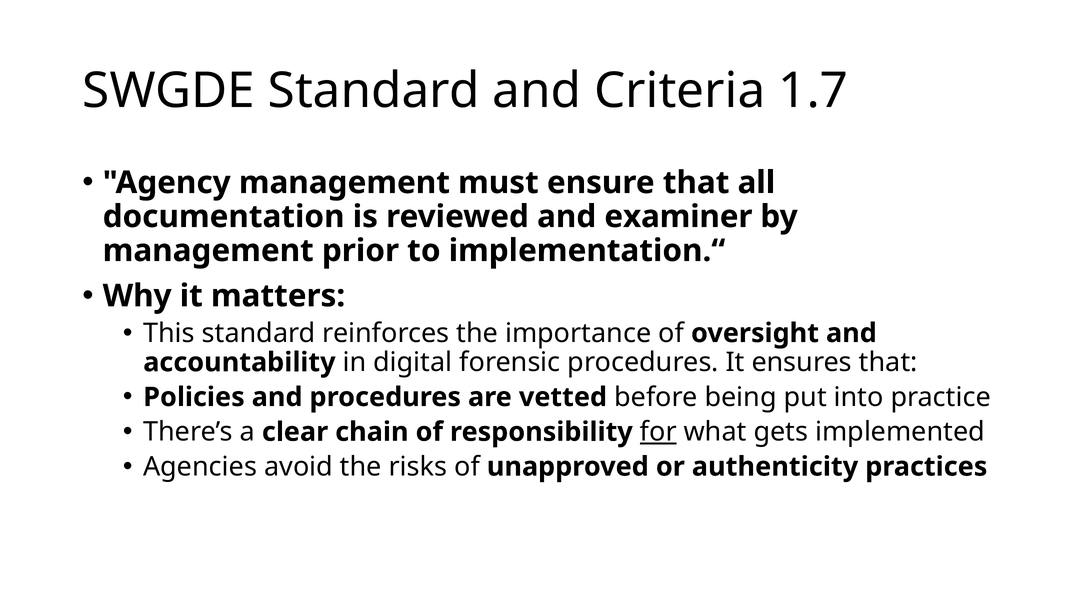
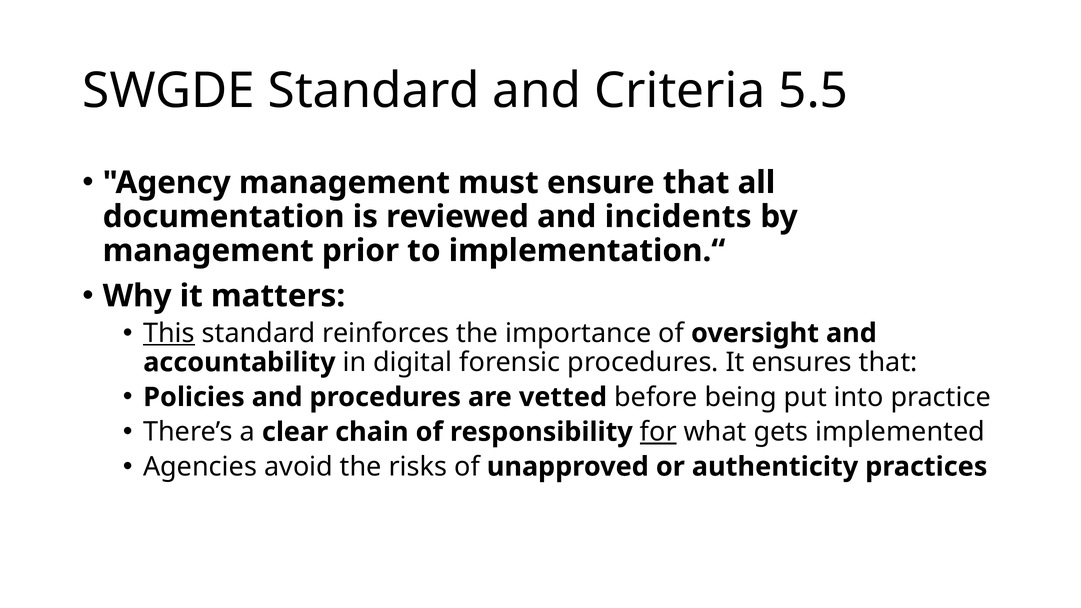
1.7: 1.7 -> 5.5
examiner: examiner -> incidents
This underline: none -> present
